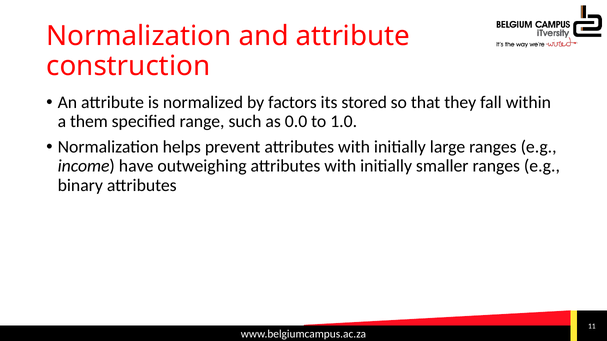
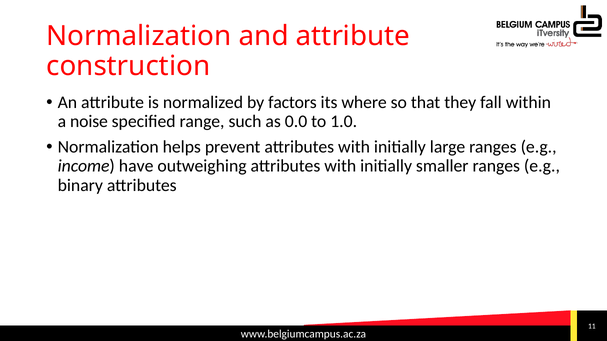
stored: stored -> where
them: them -> noise
